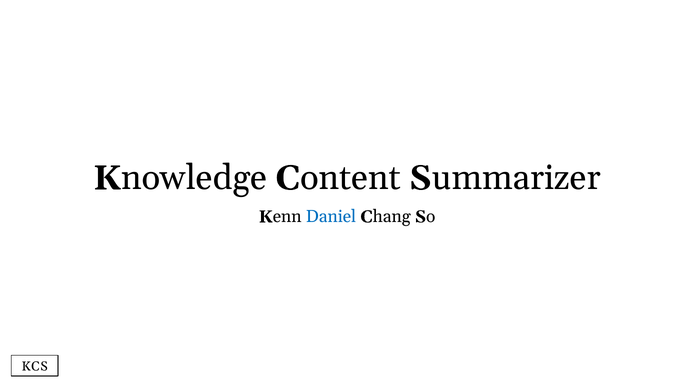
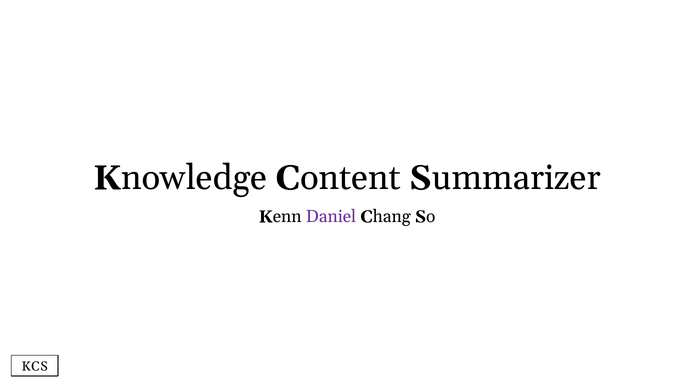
Daniel colour: blue -> purple
